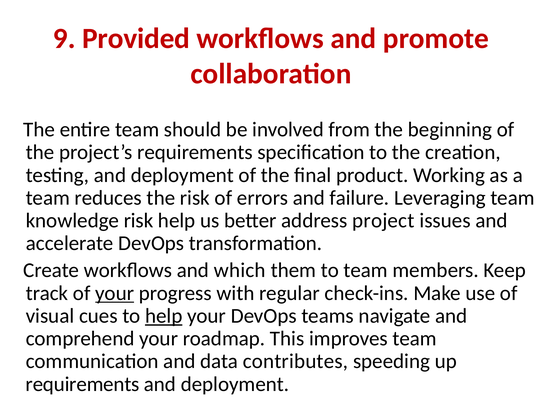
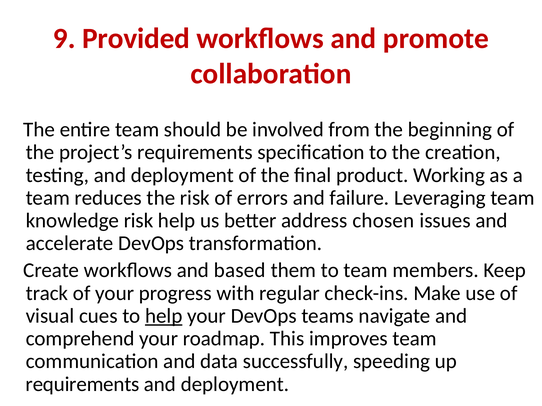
project: project -> chosen
which: which -> based
your at (115, 293) underline: present -> none
contributes: contributes -> successfully
